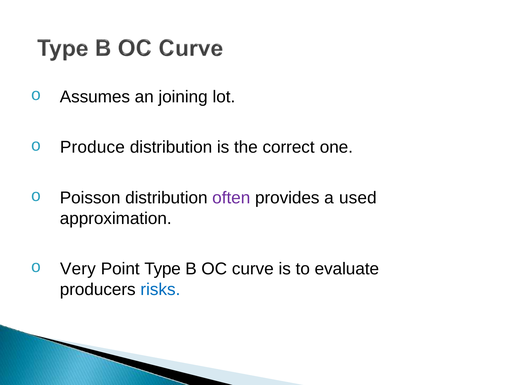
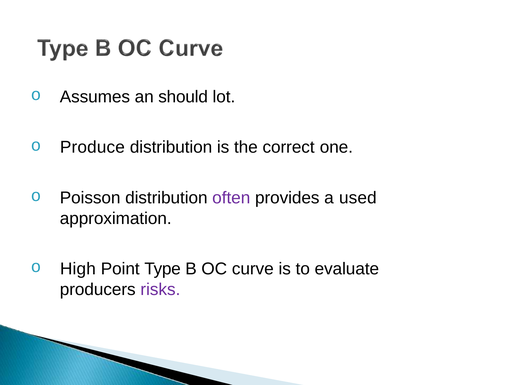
joining: joining -> should
Very: Very -> High
risks colour: blue -> purple
